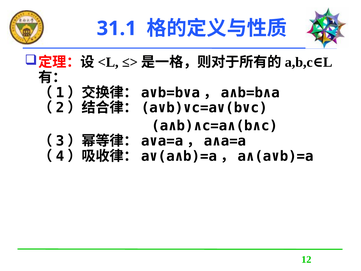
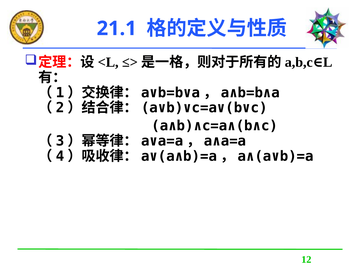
31.1: 31.1 -> 21.1
